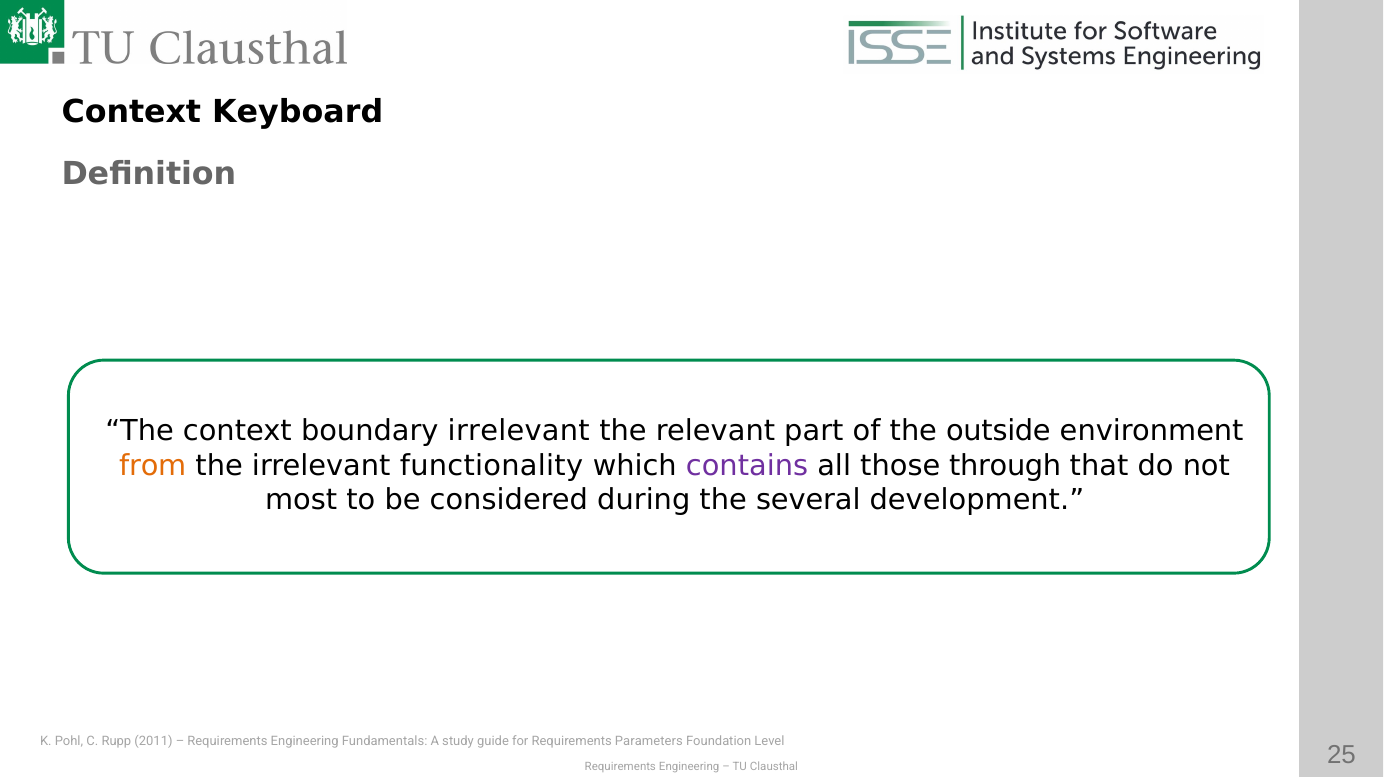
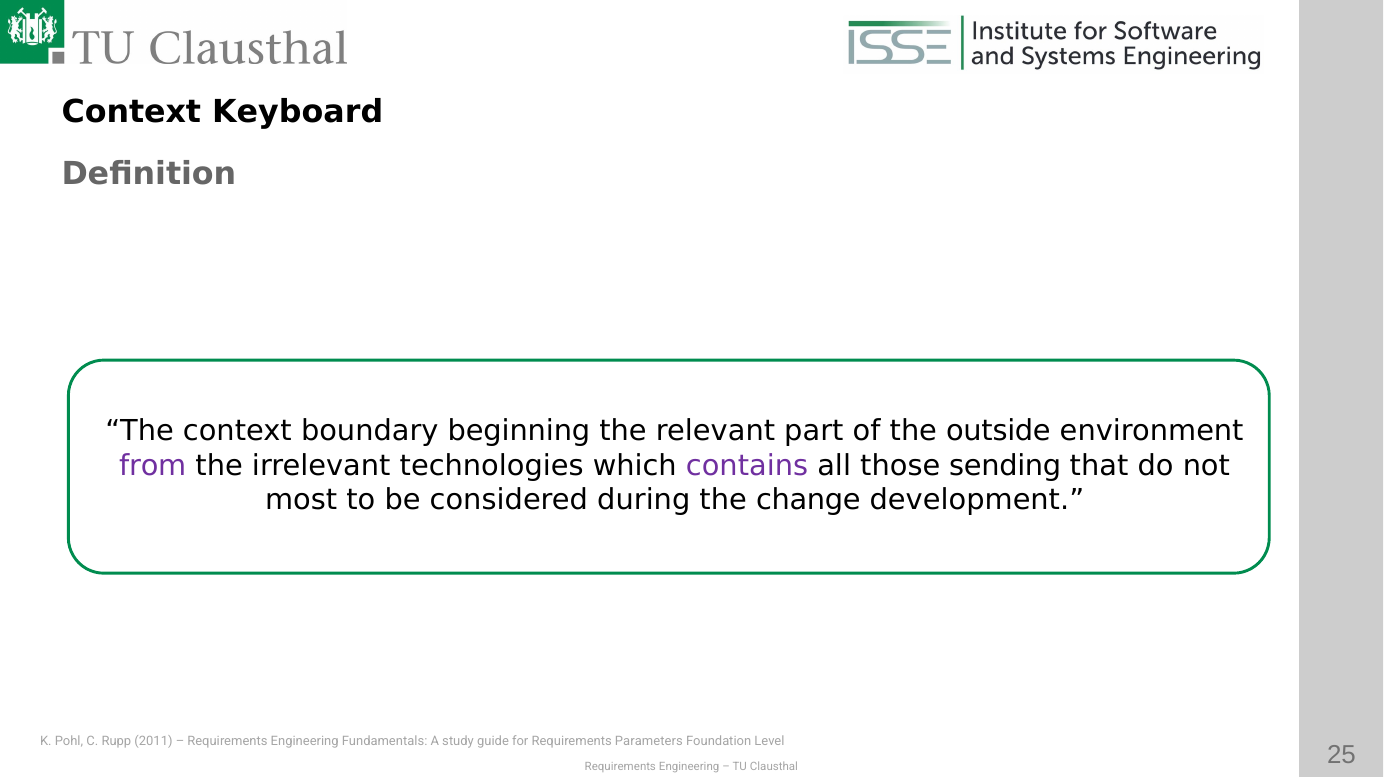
boundary irrelevant: irrelevant -> beginning
from colour: orange -> purple
functionality: functionality -> technologies
through: through -> sending
several: several -> change
